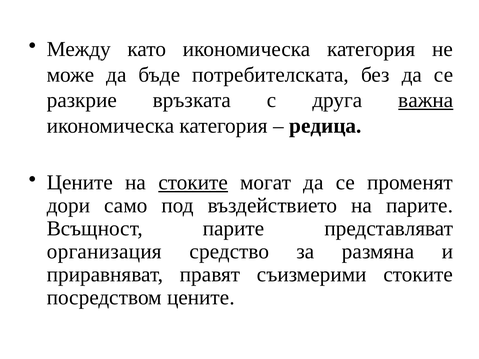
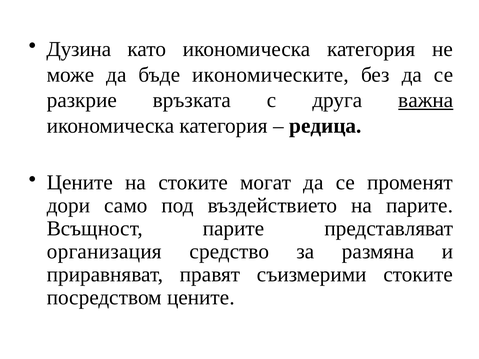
Между: Между -> Дузина
потребителската: потребителската -> икономическите
стоките at (193, 183) underline: present -> none
